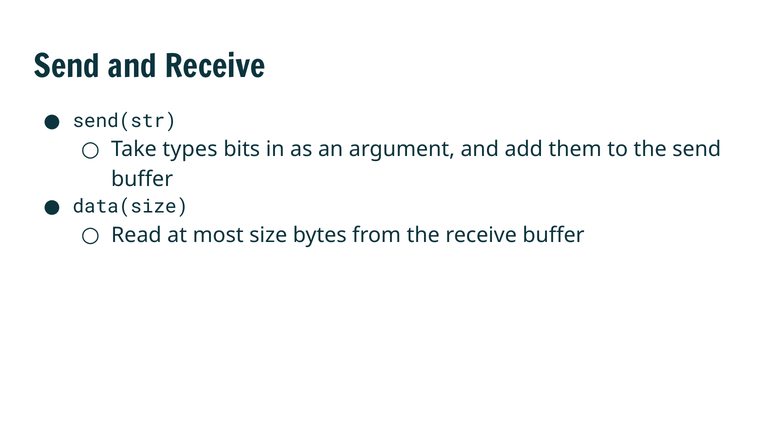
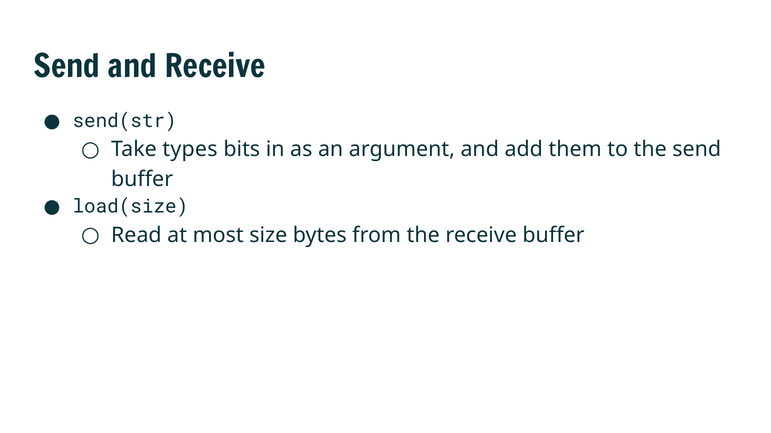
data(size: data(size -> load(size
